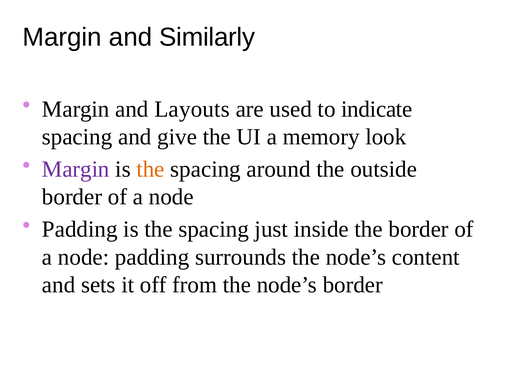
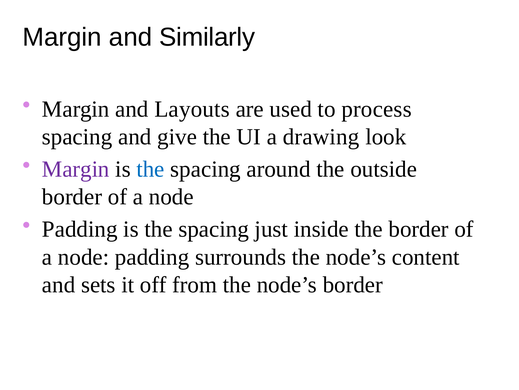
indicate: indicate -> process
memory: memory -> drawing
the at (150, 169) colour: orange -> blue
